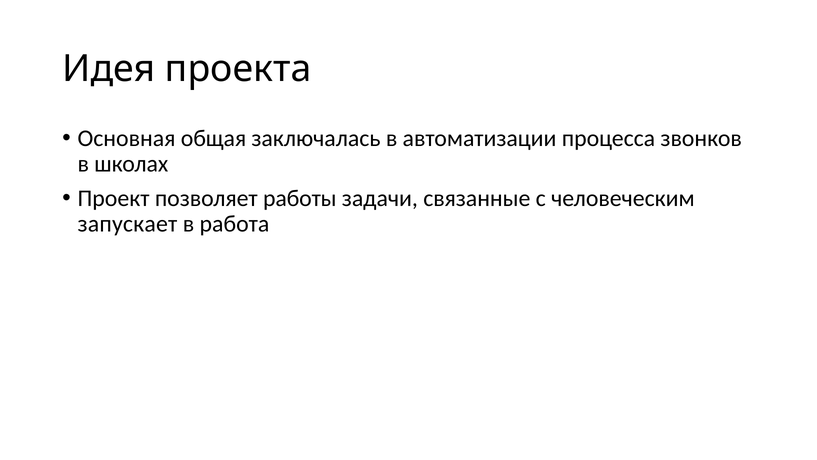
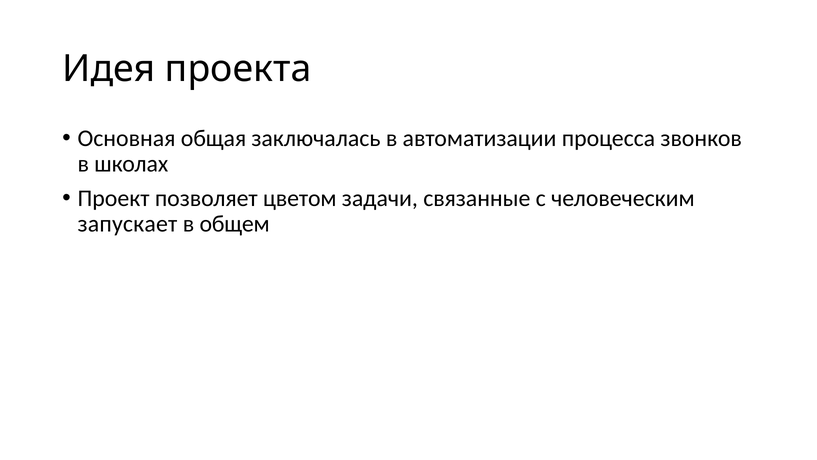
работы: работы -> цветом
работа: работа -> общем
